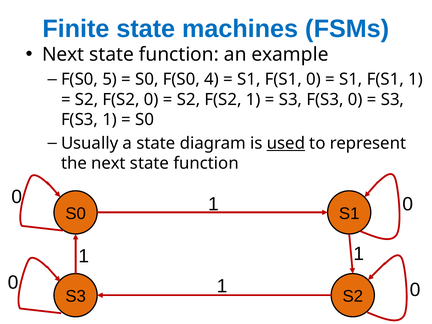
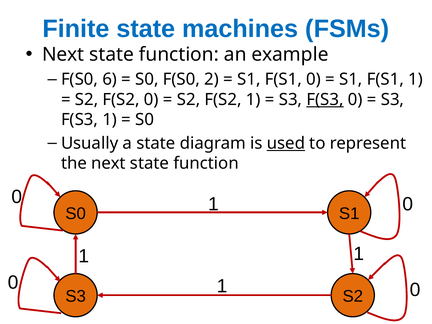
5: 5 -> 6
4: 4 -> 2
F(S3 at (325, 100) underline: none -> present
